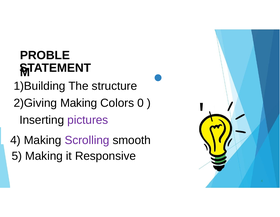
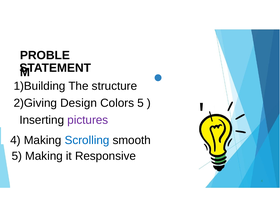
Making at (79, 103): Making -> Design
Colors 0: 0 -> 5
Scrolling colour: purple -> blue
